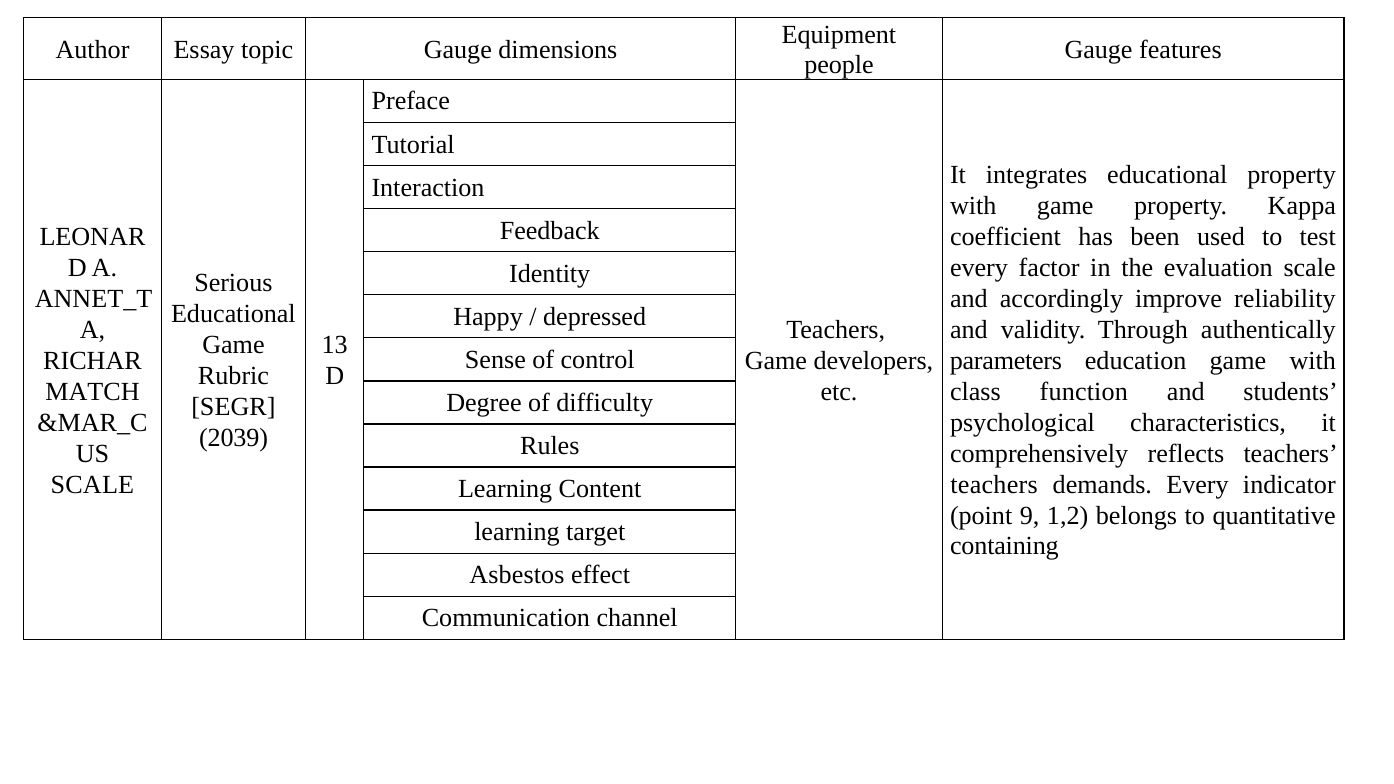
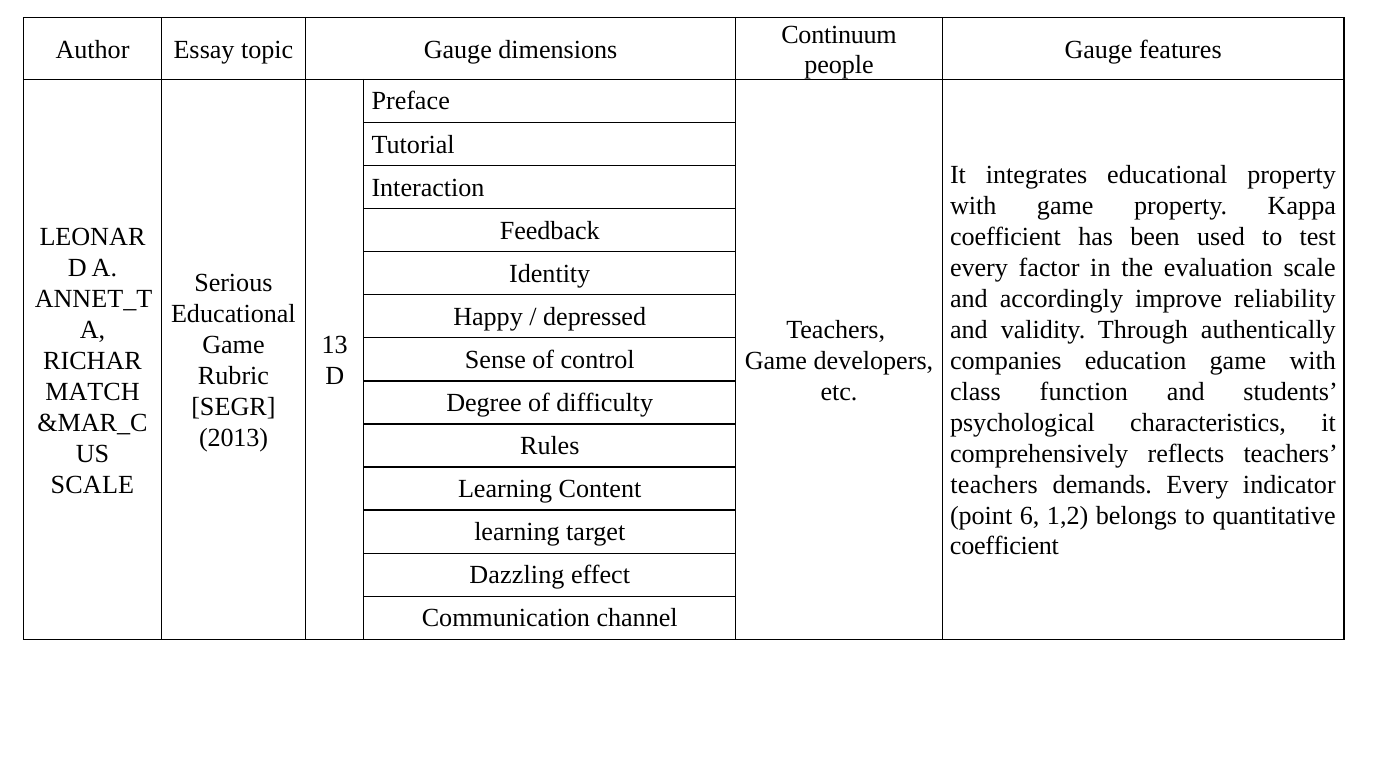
Equipment: Equipment -> Continuum
parameters: parameters -> companies
2039: 2039 -> 2013
9: 9 -> 6
containing at (1004, 546): containing -> coefficient
Asbestos: Asbestos -> Dazzling
